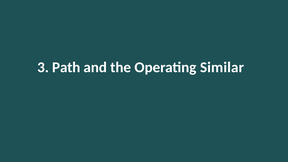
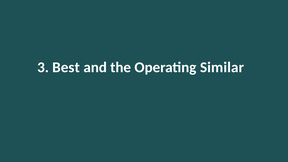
Path: Path -> Best
